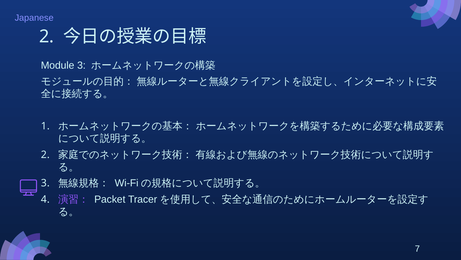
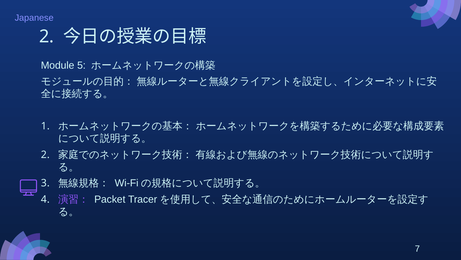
Module 3: 3 -> 5
